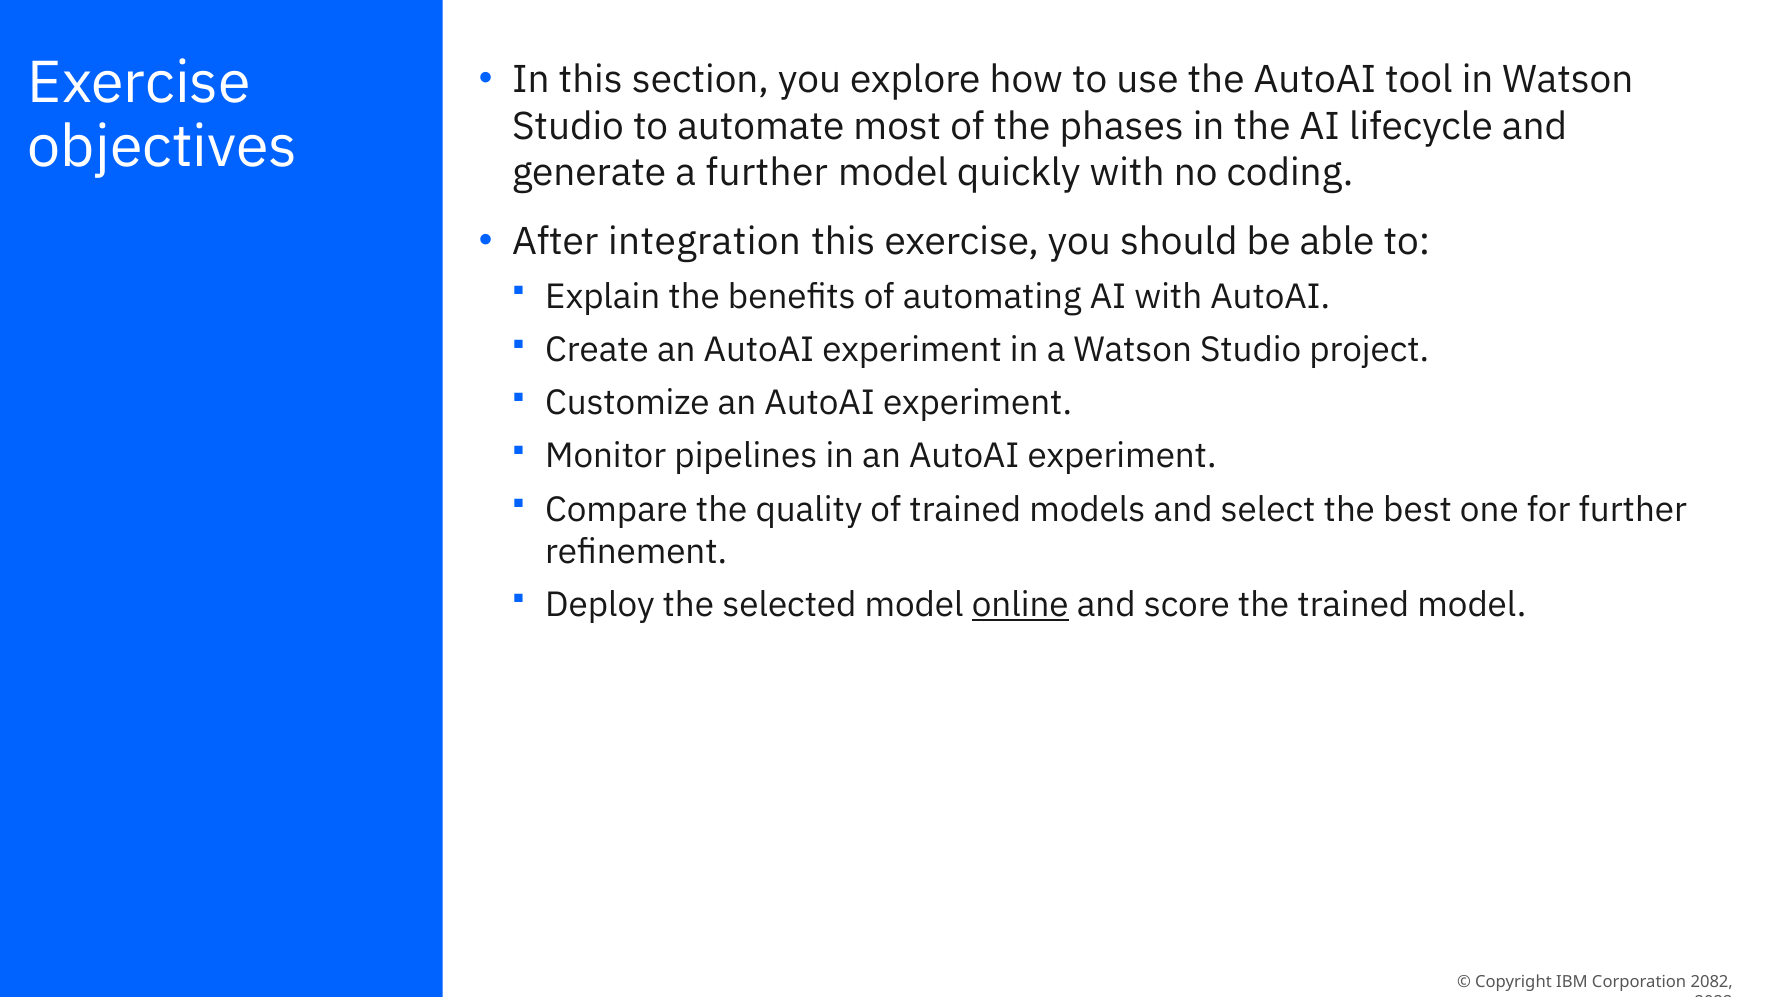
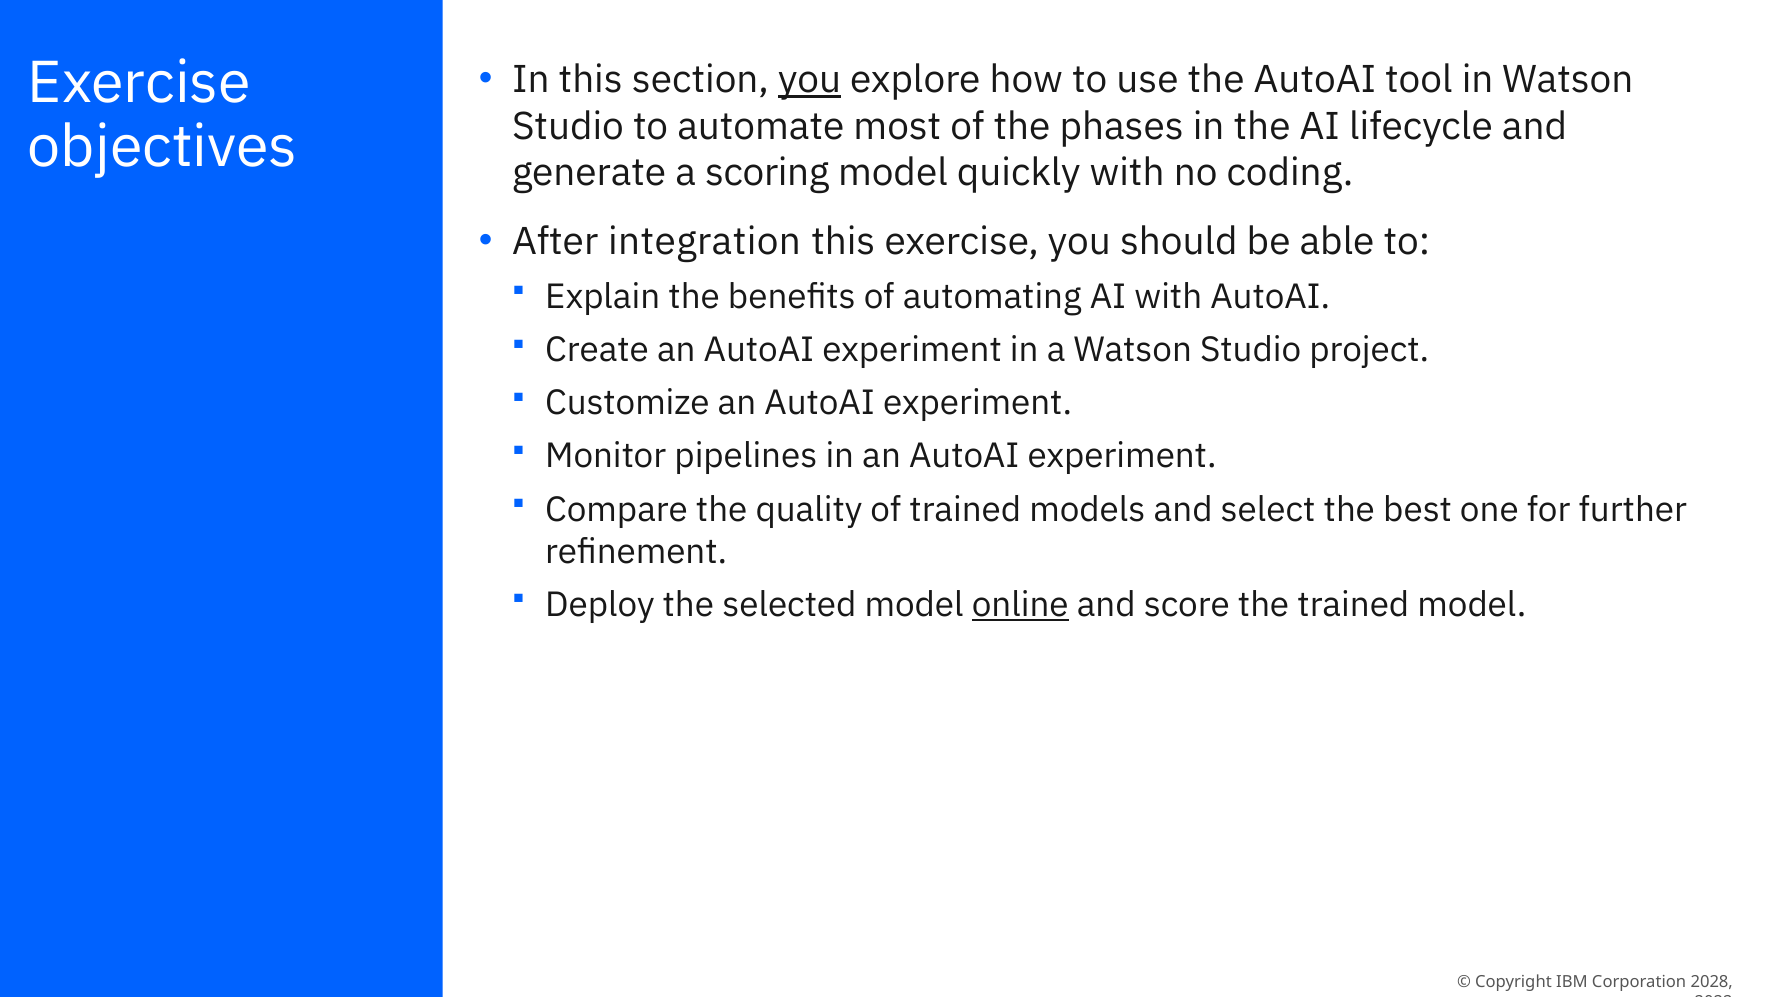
you at (810, 80) underline: none -> present
a further: further -> scoring
2082: 2082 -> 2028
